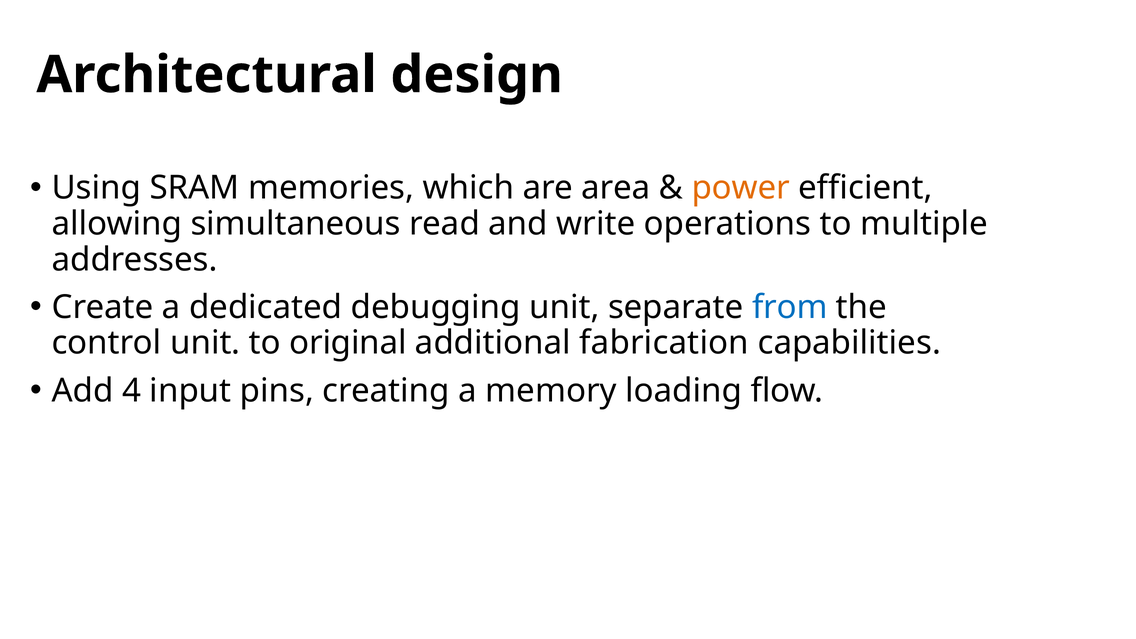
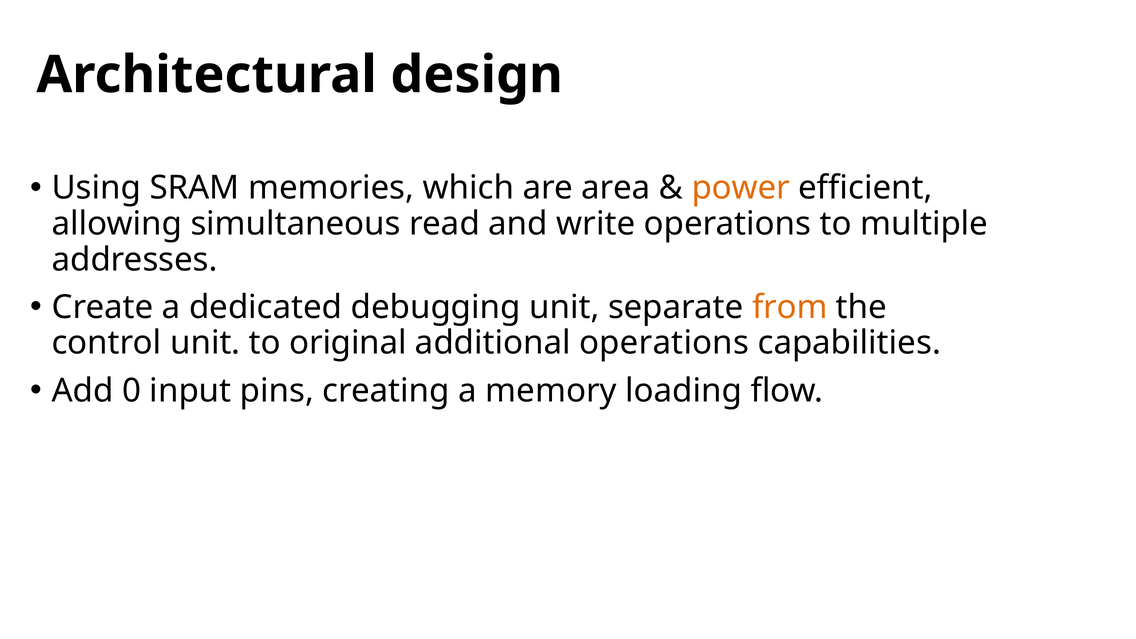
from colour: blue -> orange
additional fabrication: fabrication -> operations
4: 4 -> 0
